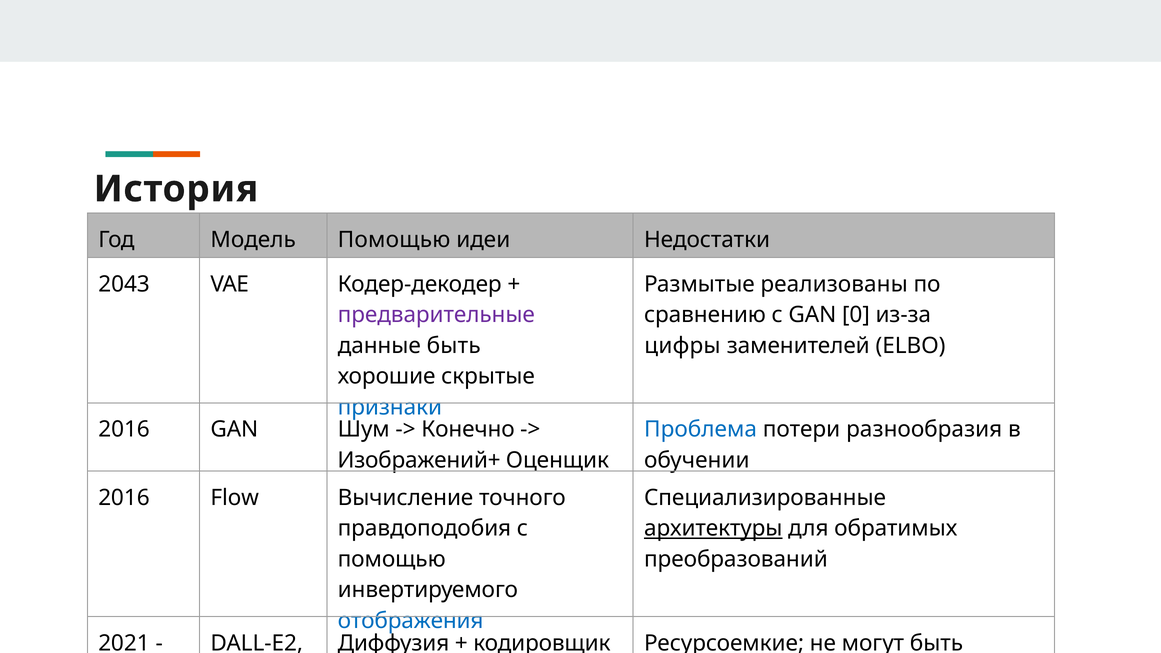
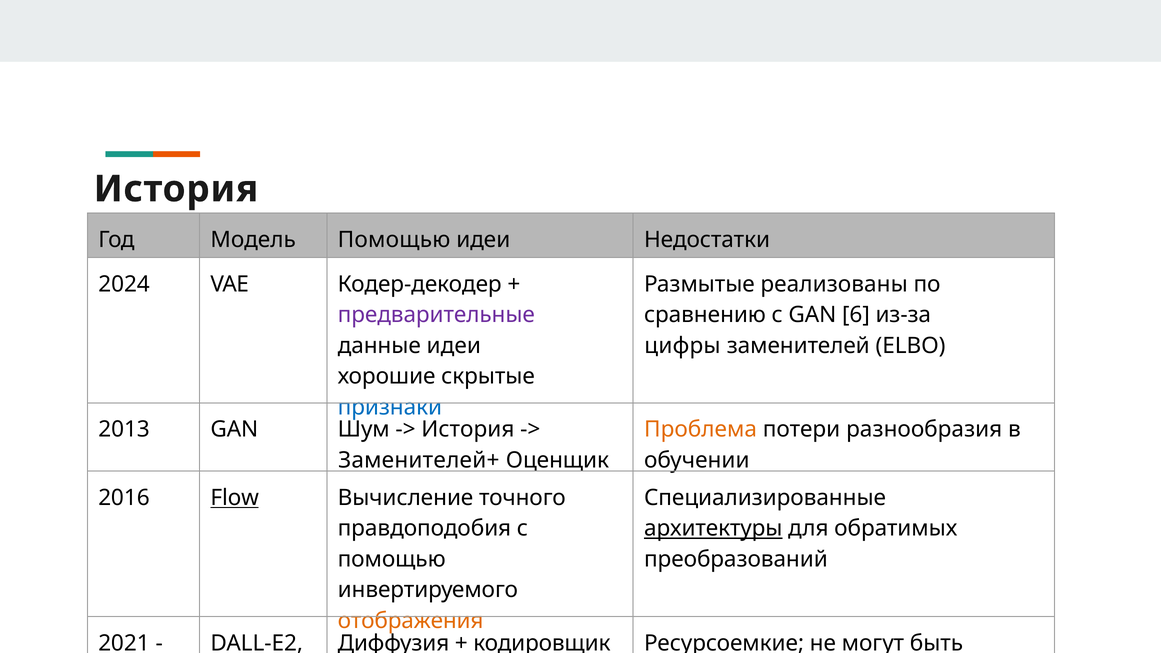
2043: 2043 -> 2024
0: 0 -> 6
данные быть: быть -> идеи
2016 at (124, 430): 2016 -> 2013
Конечно at (468, 430): Конечно -> История
Проблема colour: blue -> orange
Изображений+: Изображений+ -> Заменителей+
Flow underline: none -> present
отображения colour: blue -> orange
